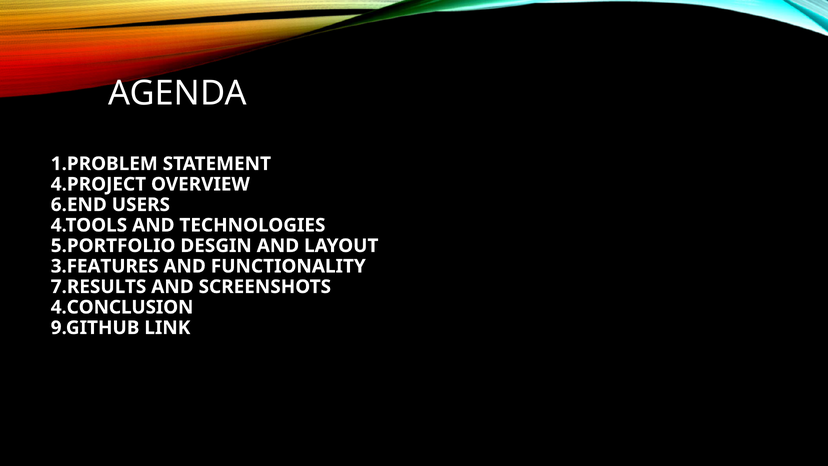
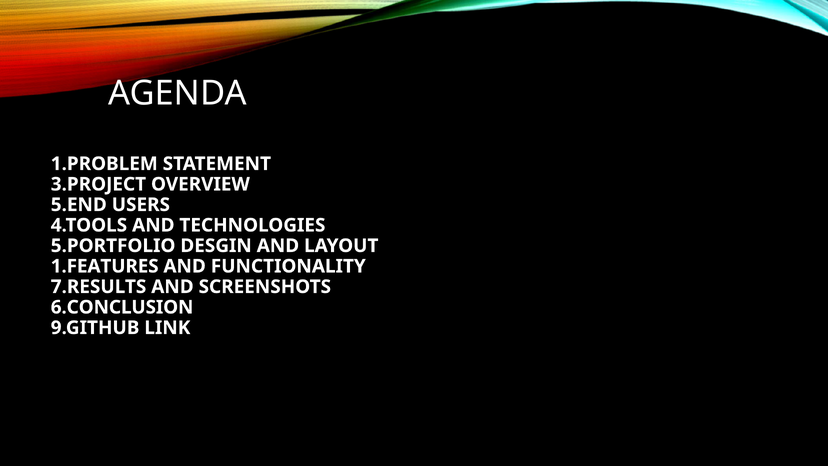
4.PROJECT: 4.PROJECT -> 3.PROJECT
6.END: 6.END -> 5.END
3.FEATURES: 3.FEATURES -> 1.FEATURES
4.CONCLUSION: 4.CONCLUSION -> 6.CONCLUSION
